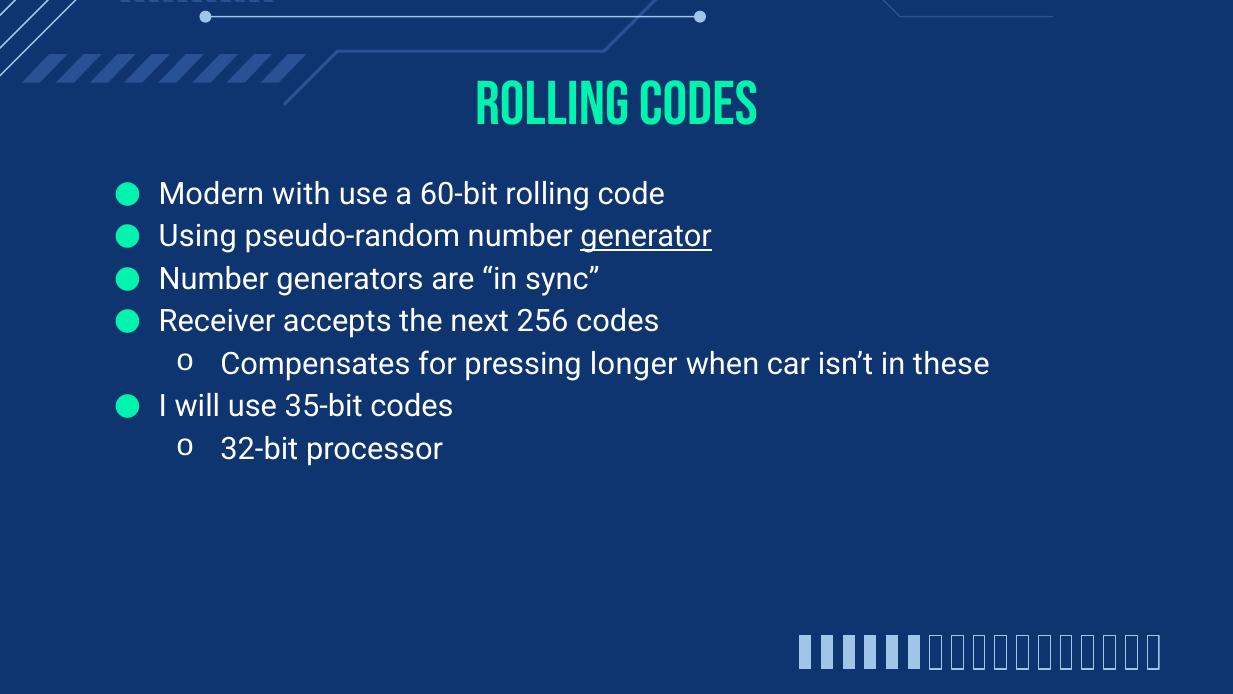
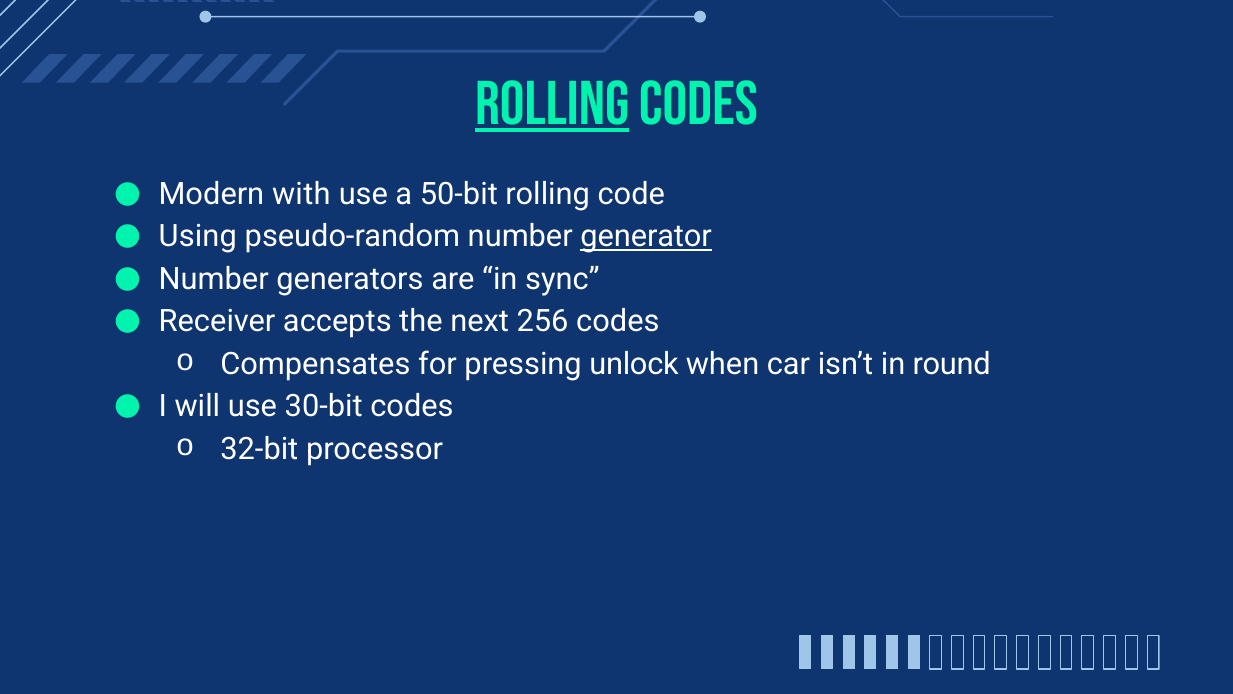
Rolling at (552, 104) underline: none -> present
60-bit: 60-bit -> 50-bit
longer: longer -> unlock
these: these -> round
35-bit: 35-bit -> 30-bit
